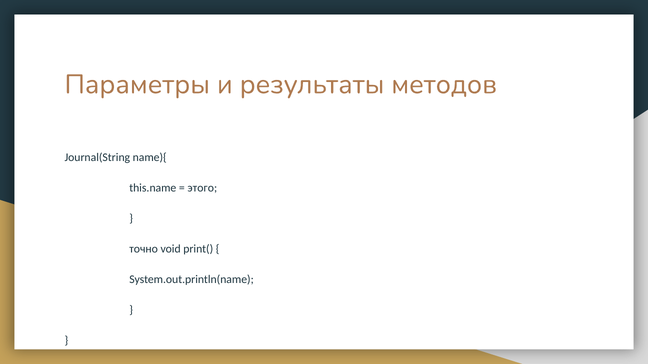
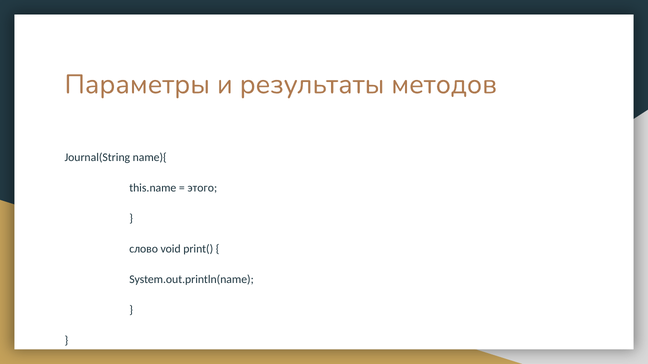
точно: точно -> слово
